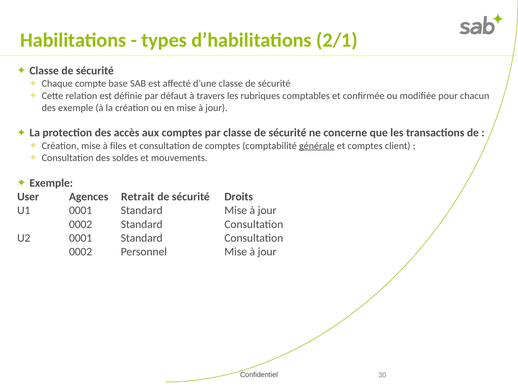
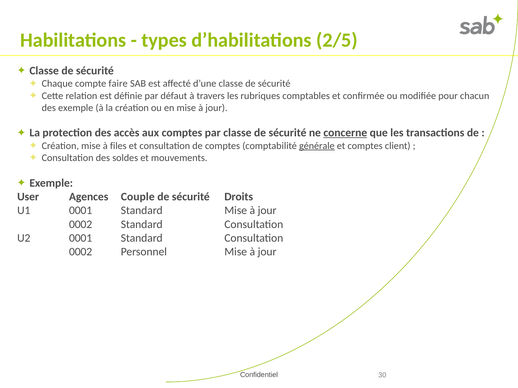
2/1: 2/1 -> 2/5
base: base -> faire
concerne underline: none -> present
Retrait: Retrait -> Couple
